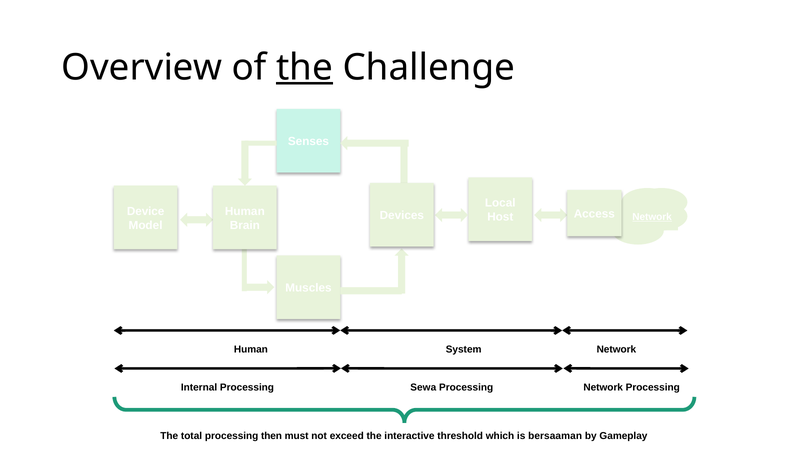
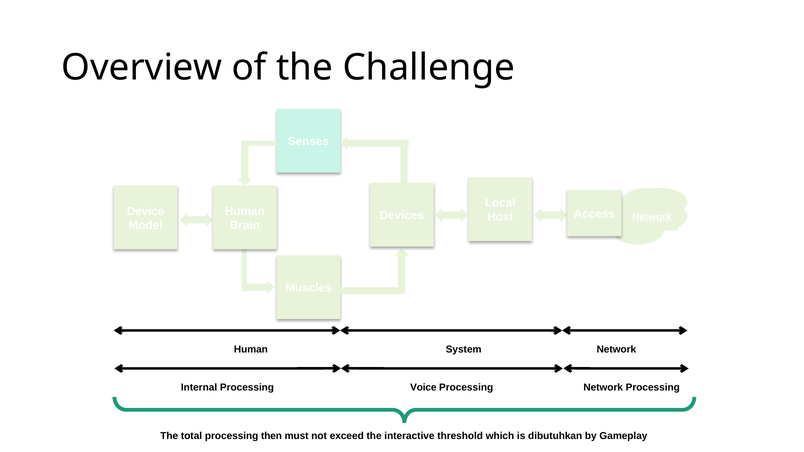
the at (305, 68) underline: present -> none
Sewa: Sewa -> Voice
bersaaman: bersaaman -> dibutuhkan
